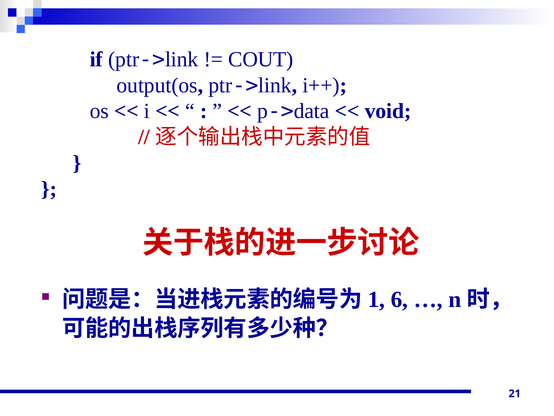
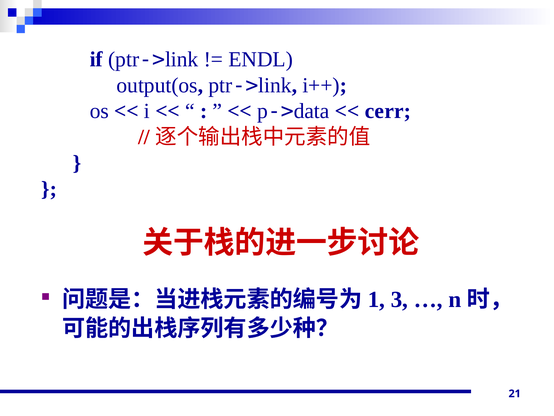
COUT: COUT -> ENDL
void: void -> cerr
6: 6 -> 3
